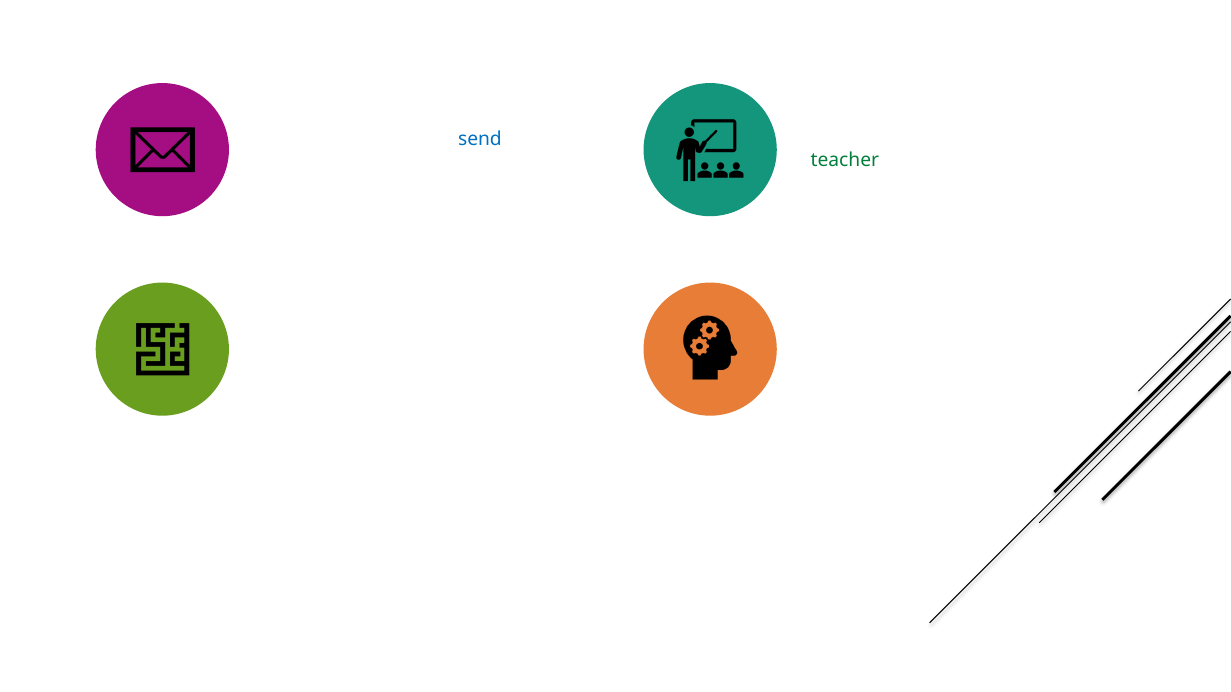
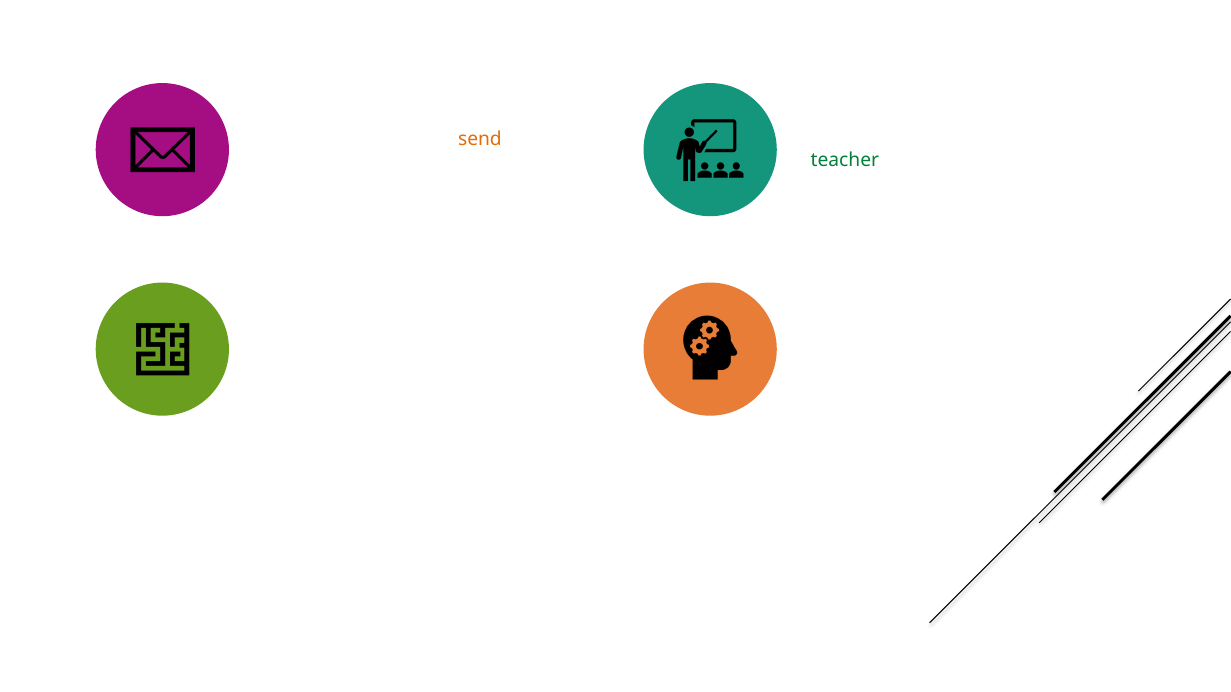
send colour: blue -> orange
